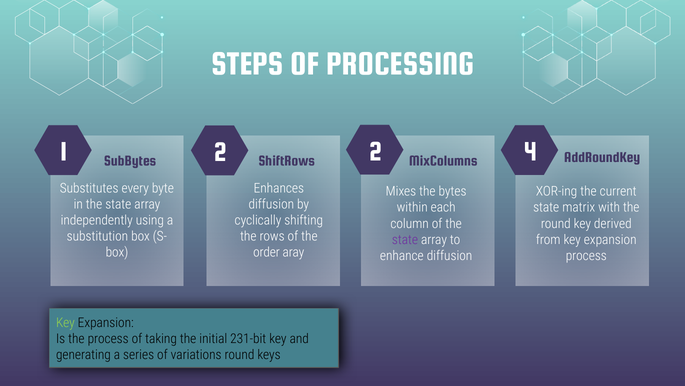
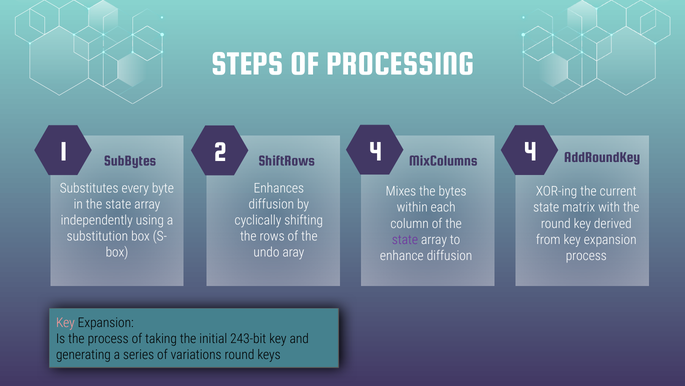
2 2: 2 -> 4
order: order -> undo
Key at (65, 322) colour: light green -> pink
231-bit: 231-bit -> 243-bit
